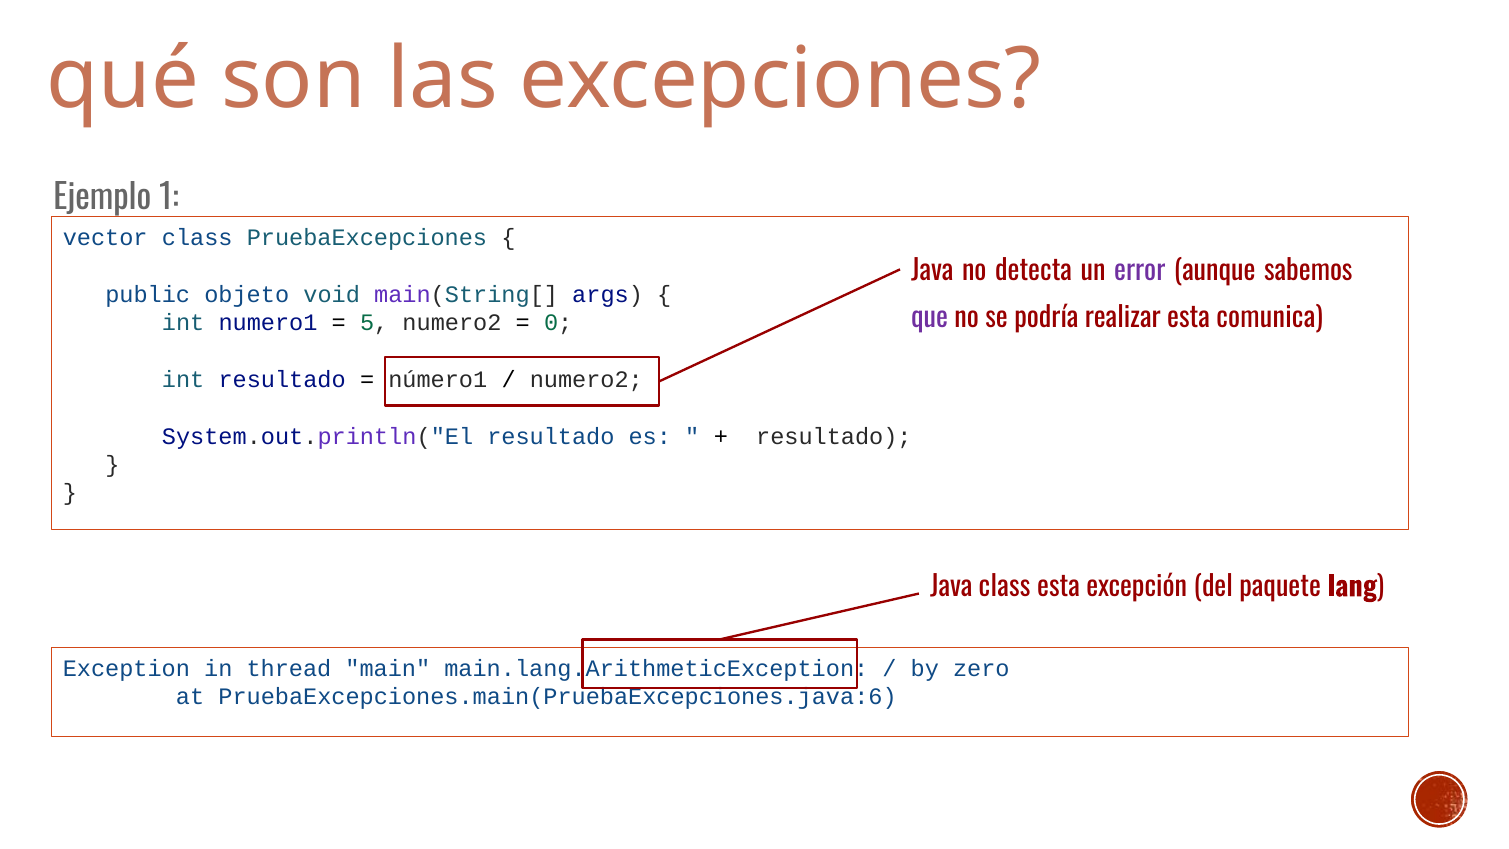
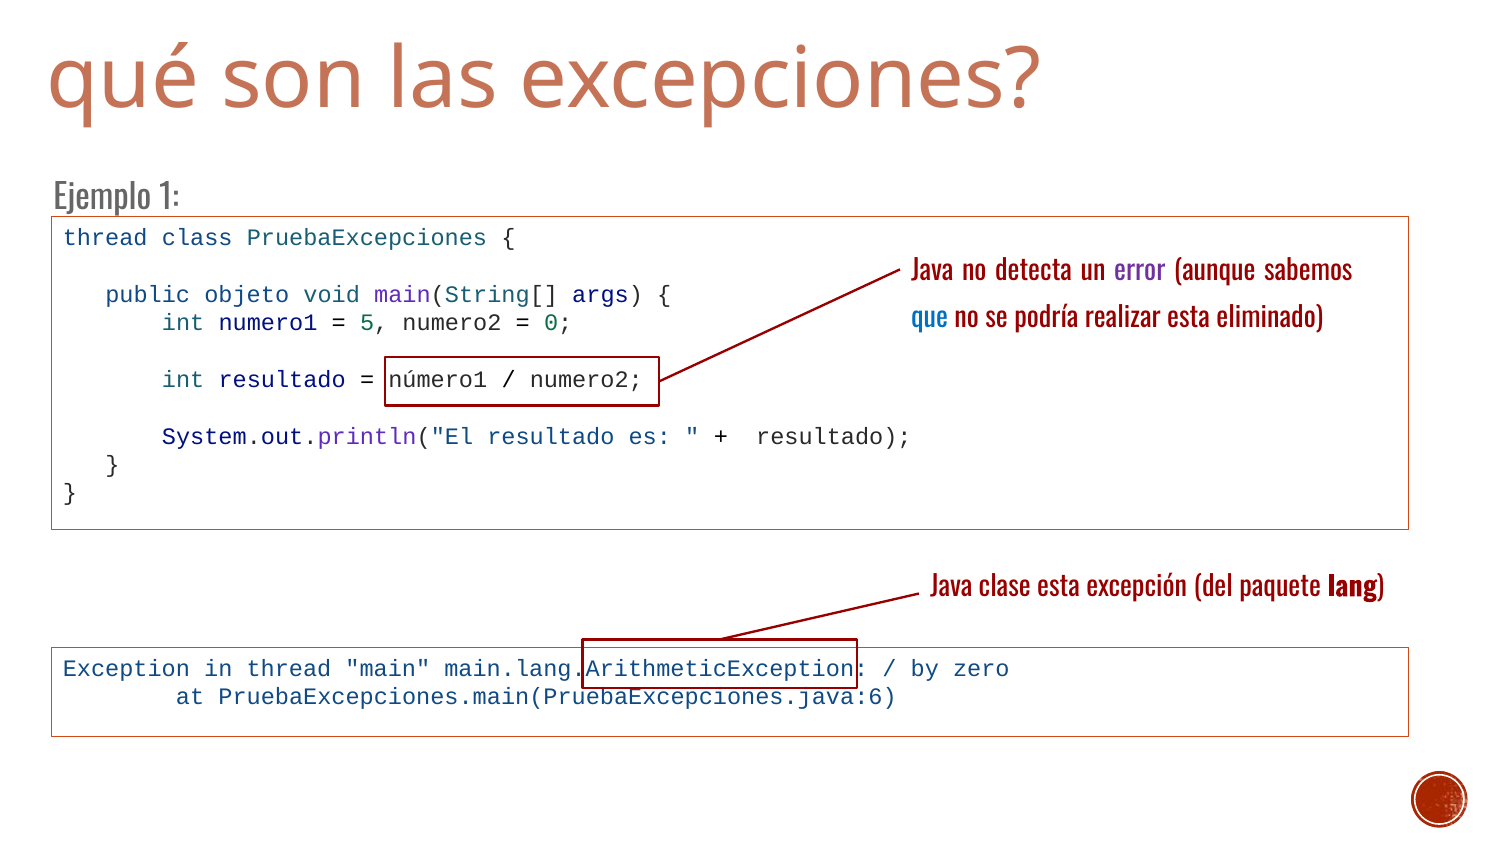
vector at (105, 238): vector -> thread
que colour: purple -> blue
comunica: comunica -> eliminado
Java class: class -> clase
